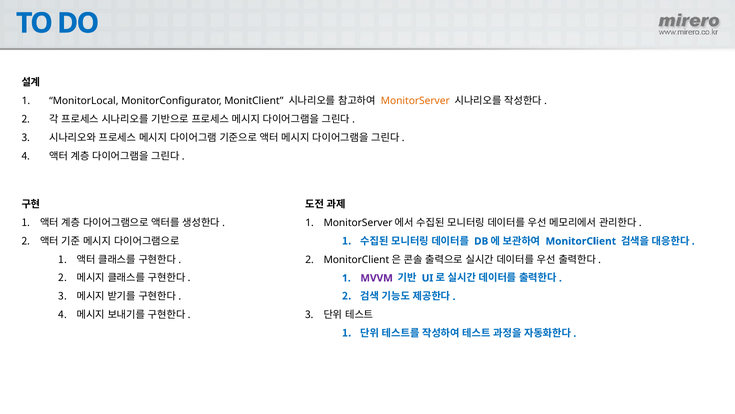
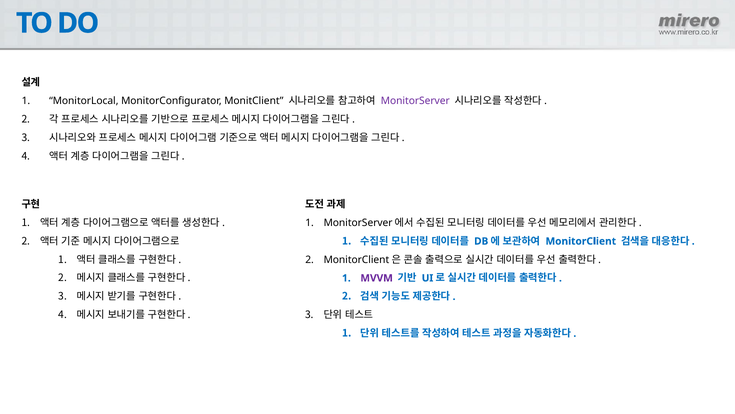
MonitorServer colour: orange -> purple
